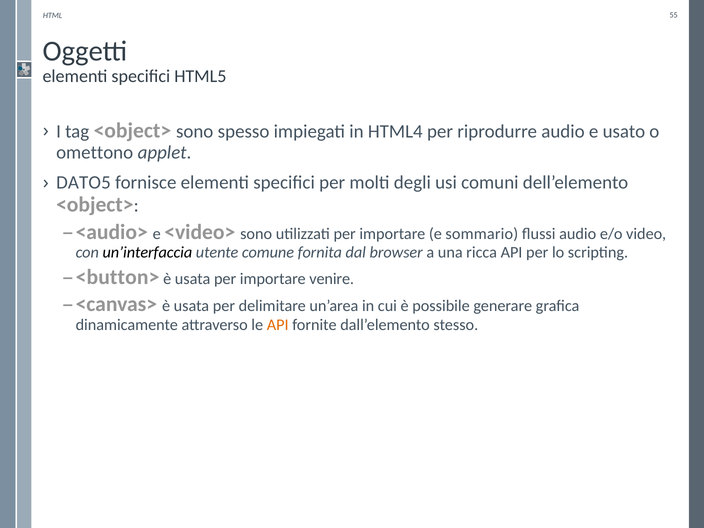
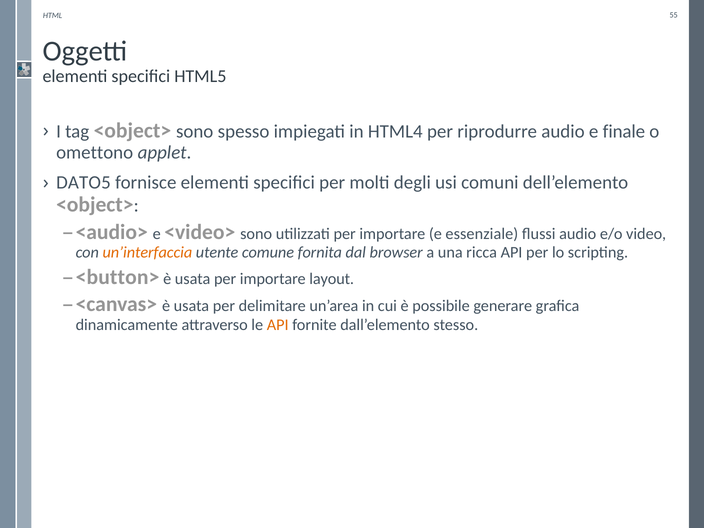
usato: usato -> finale
sommario: sommario -> essenziale
un’interfaccia colour: black -> orange
venire: venire -> layout
